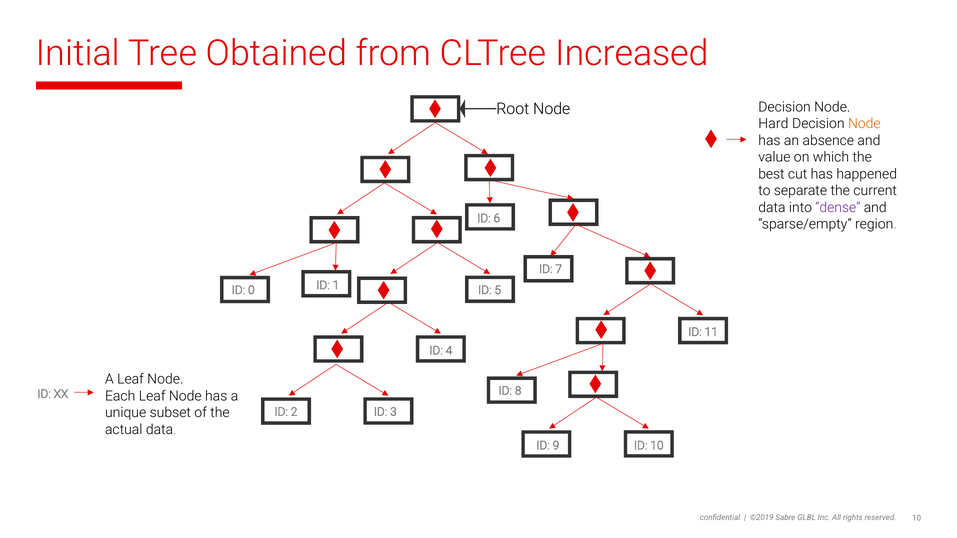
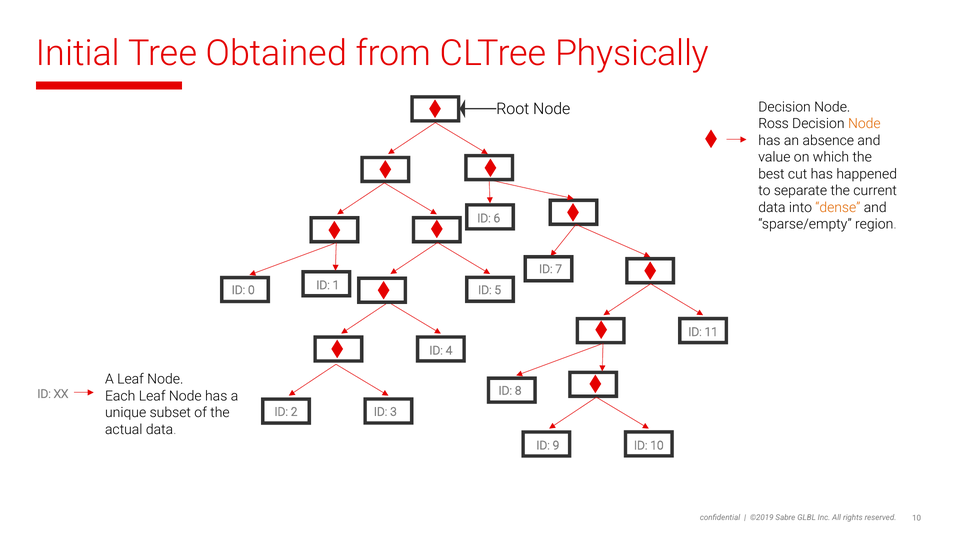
Increased: Increased -> Physically
Hard: Hard -> Ross
dense colour: purple -> orange
